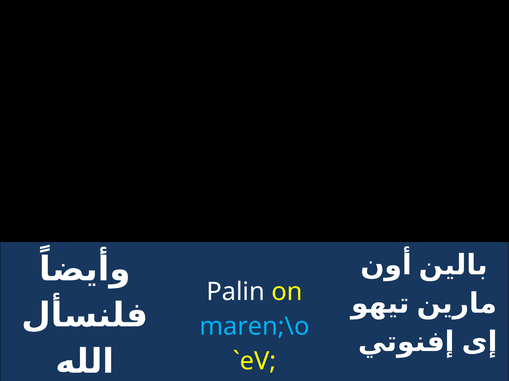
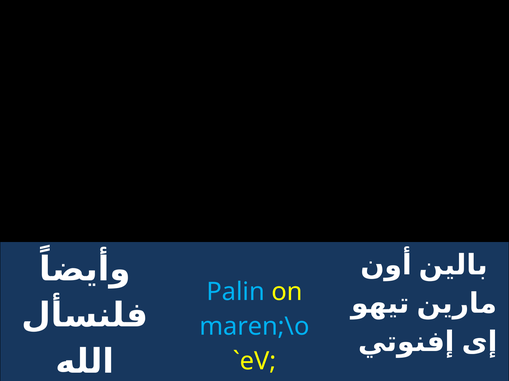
Palin colour: white -> light blue
